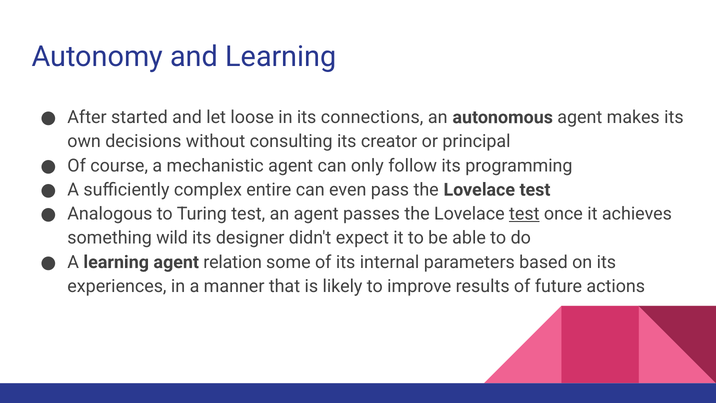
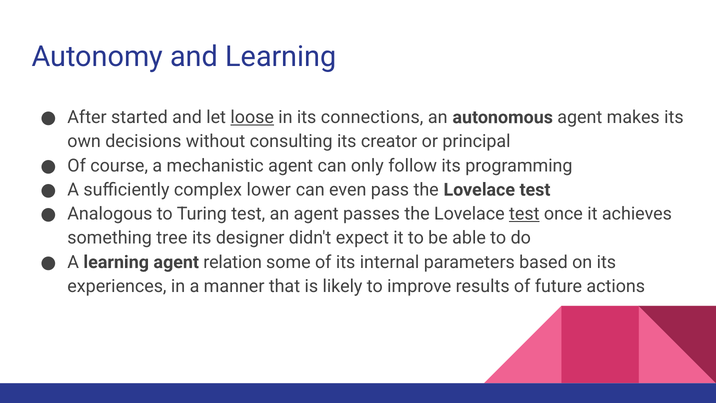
loose underline: none -> present
entire: entire -> lower
wild: wild -> tree
